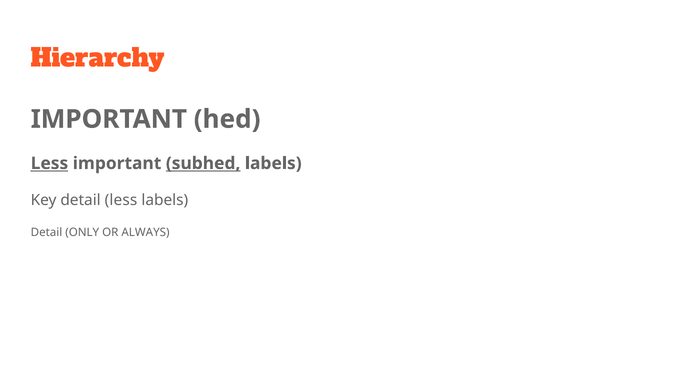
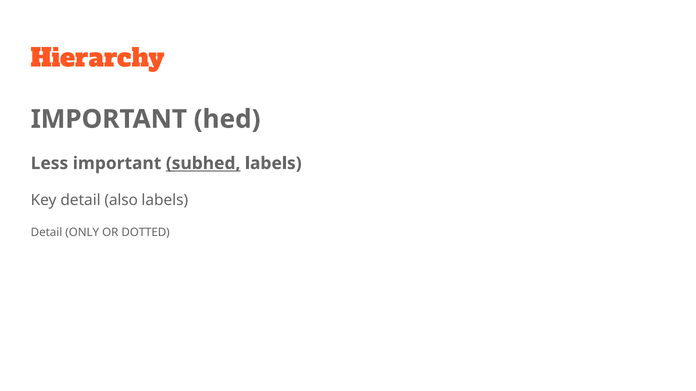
Less at (49, 164) underline: present -> none
detail less: less -> also
ALWAYS: ALWAYS -> DOTTED
